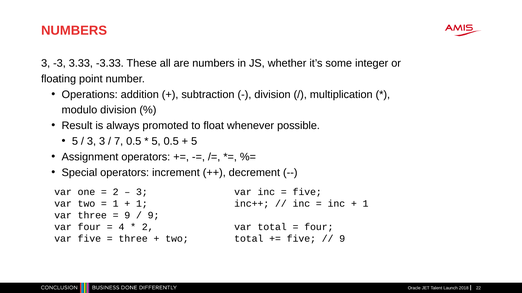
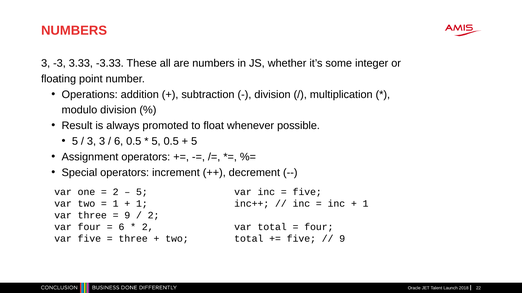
7 at (119, 142): 7 -> 6
3 at (142, 192): 3 -> 5
9 at (154, 216): 9 -> 2
4 at (121, 228): 4 -> 6
